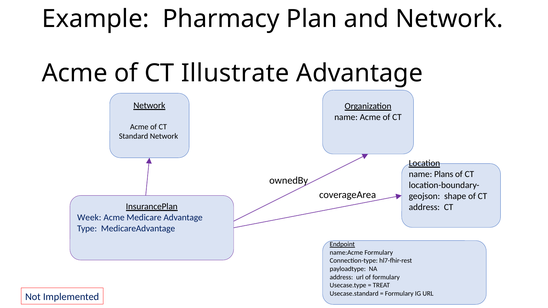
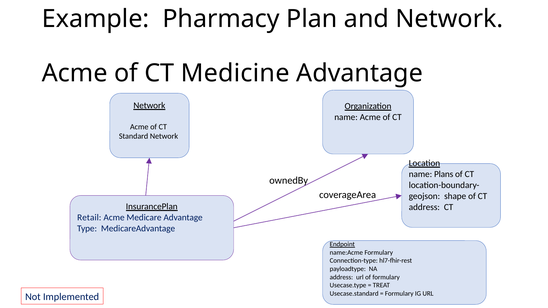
Illustrate: Illustrate -> Medicine
Week: Week -> Retail
